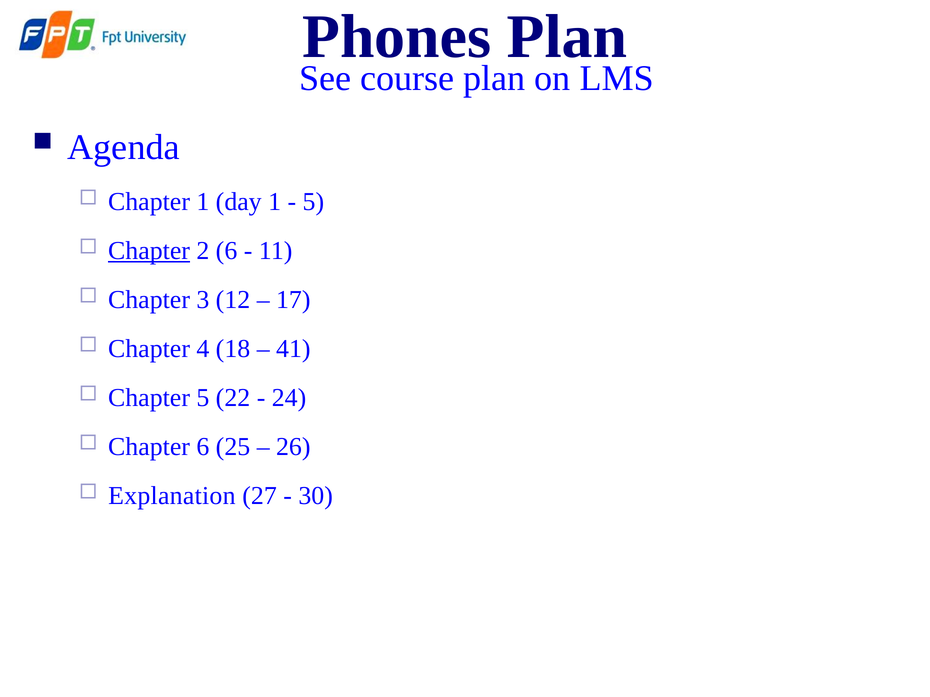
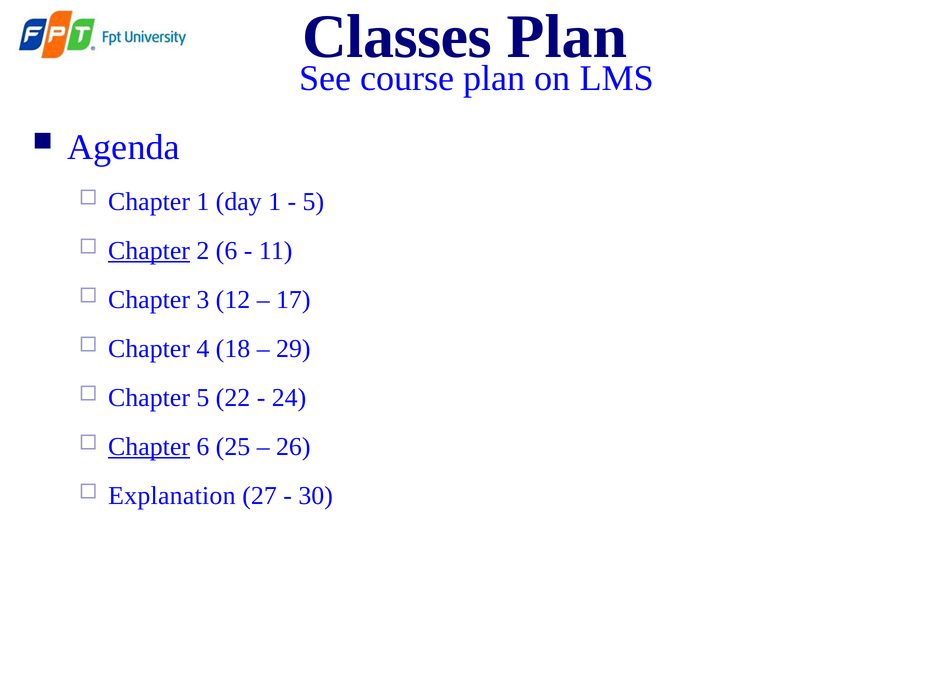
Phones: Phones -> Classes
41: 41 -> 29
Chapter at (149, 447) underline: none -> present
